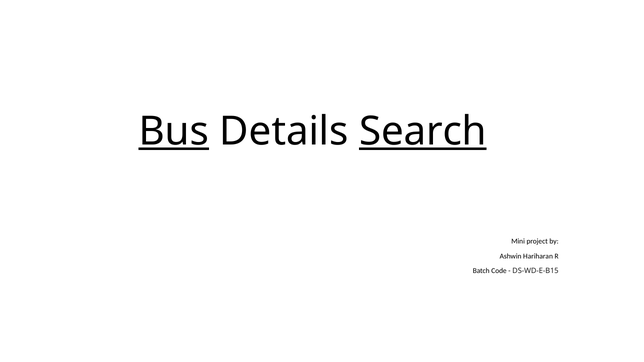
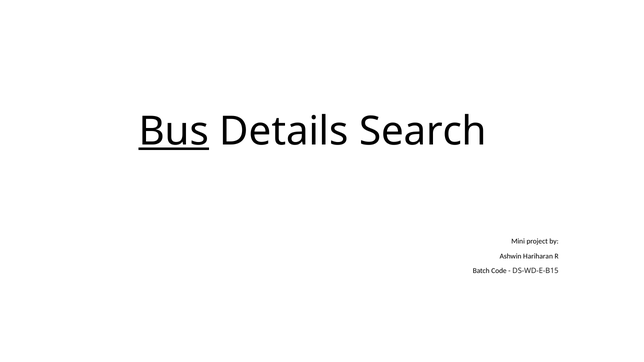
Search underline: present -> none
